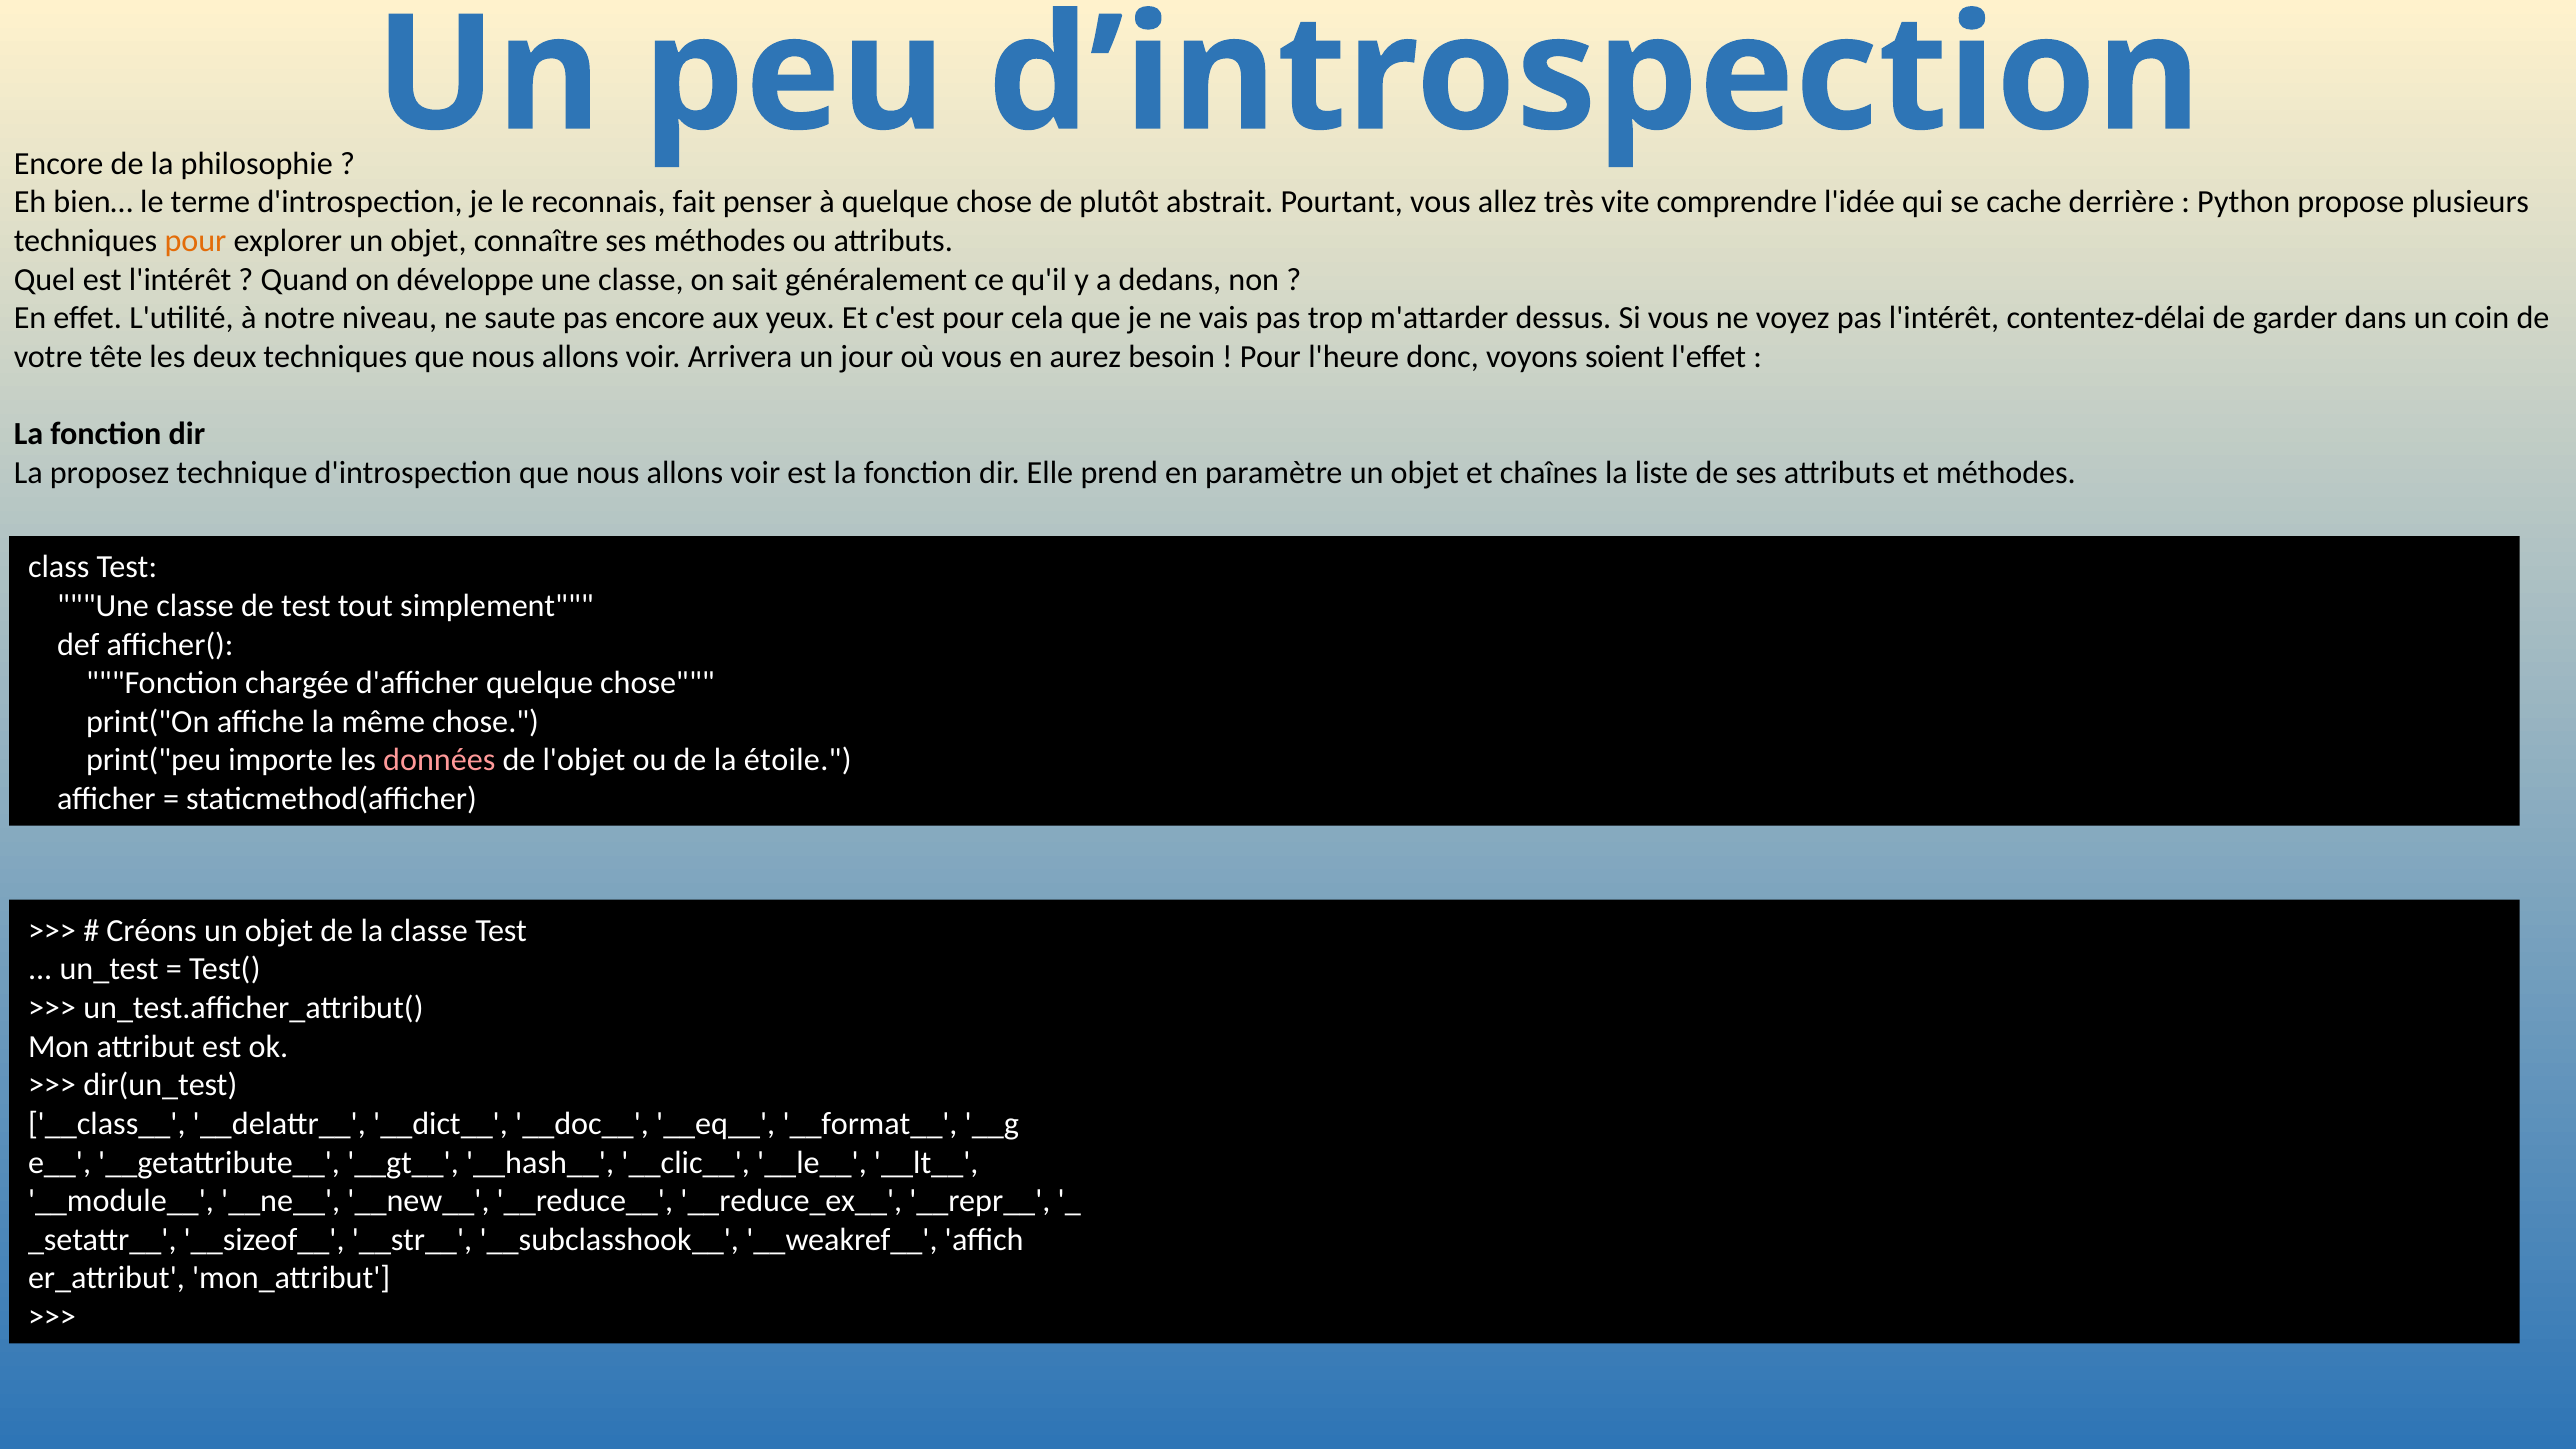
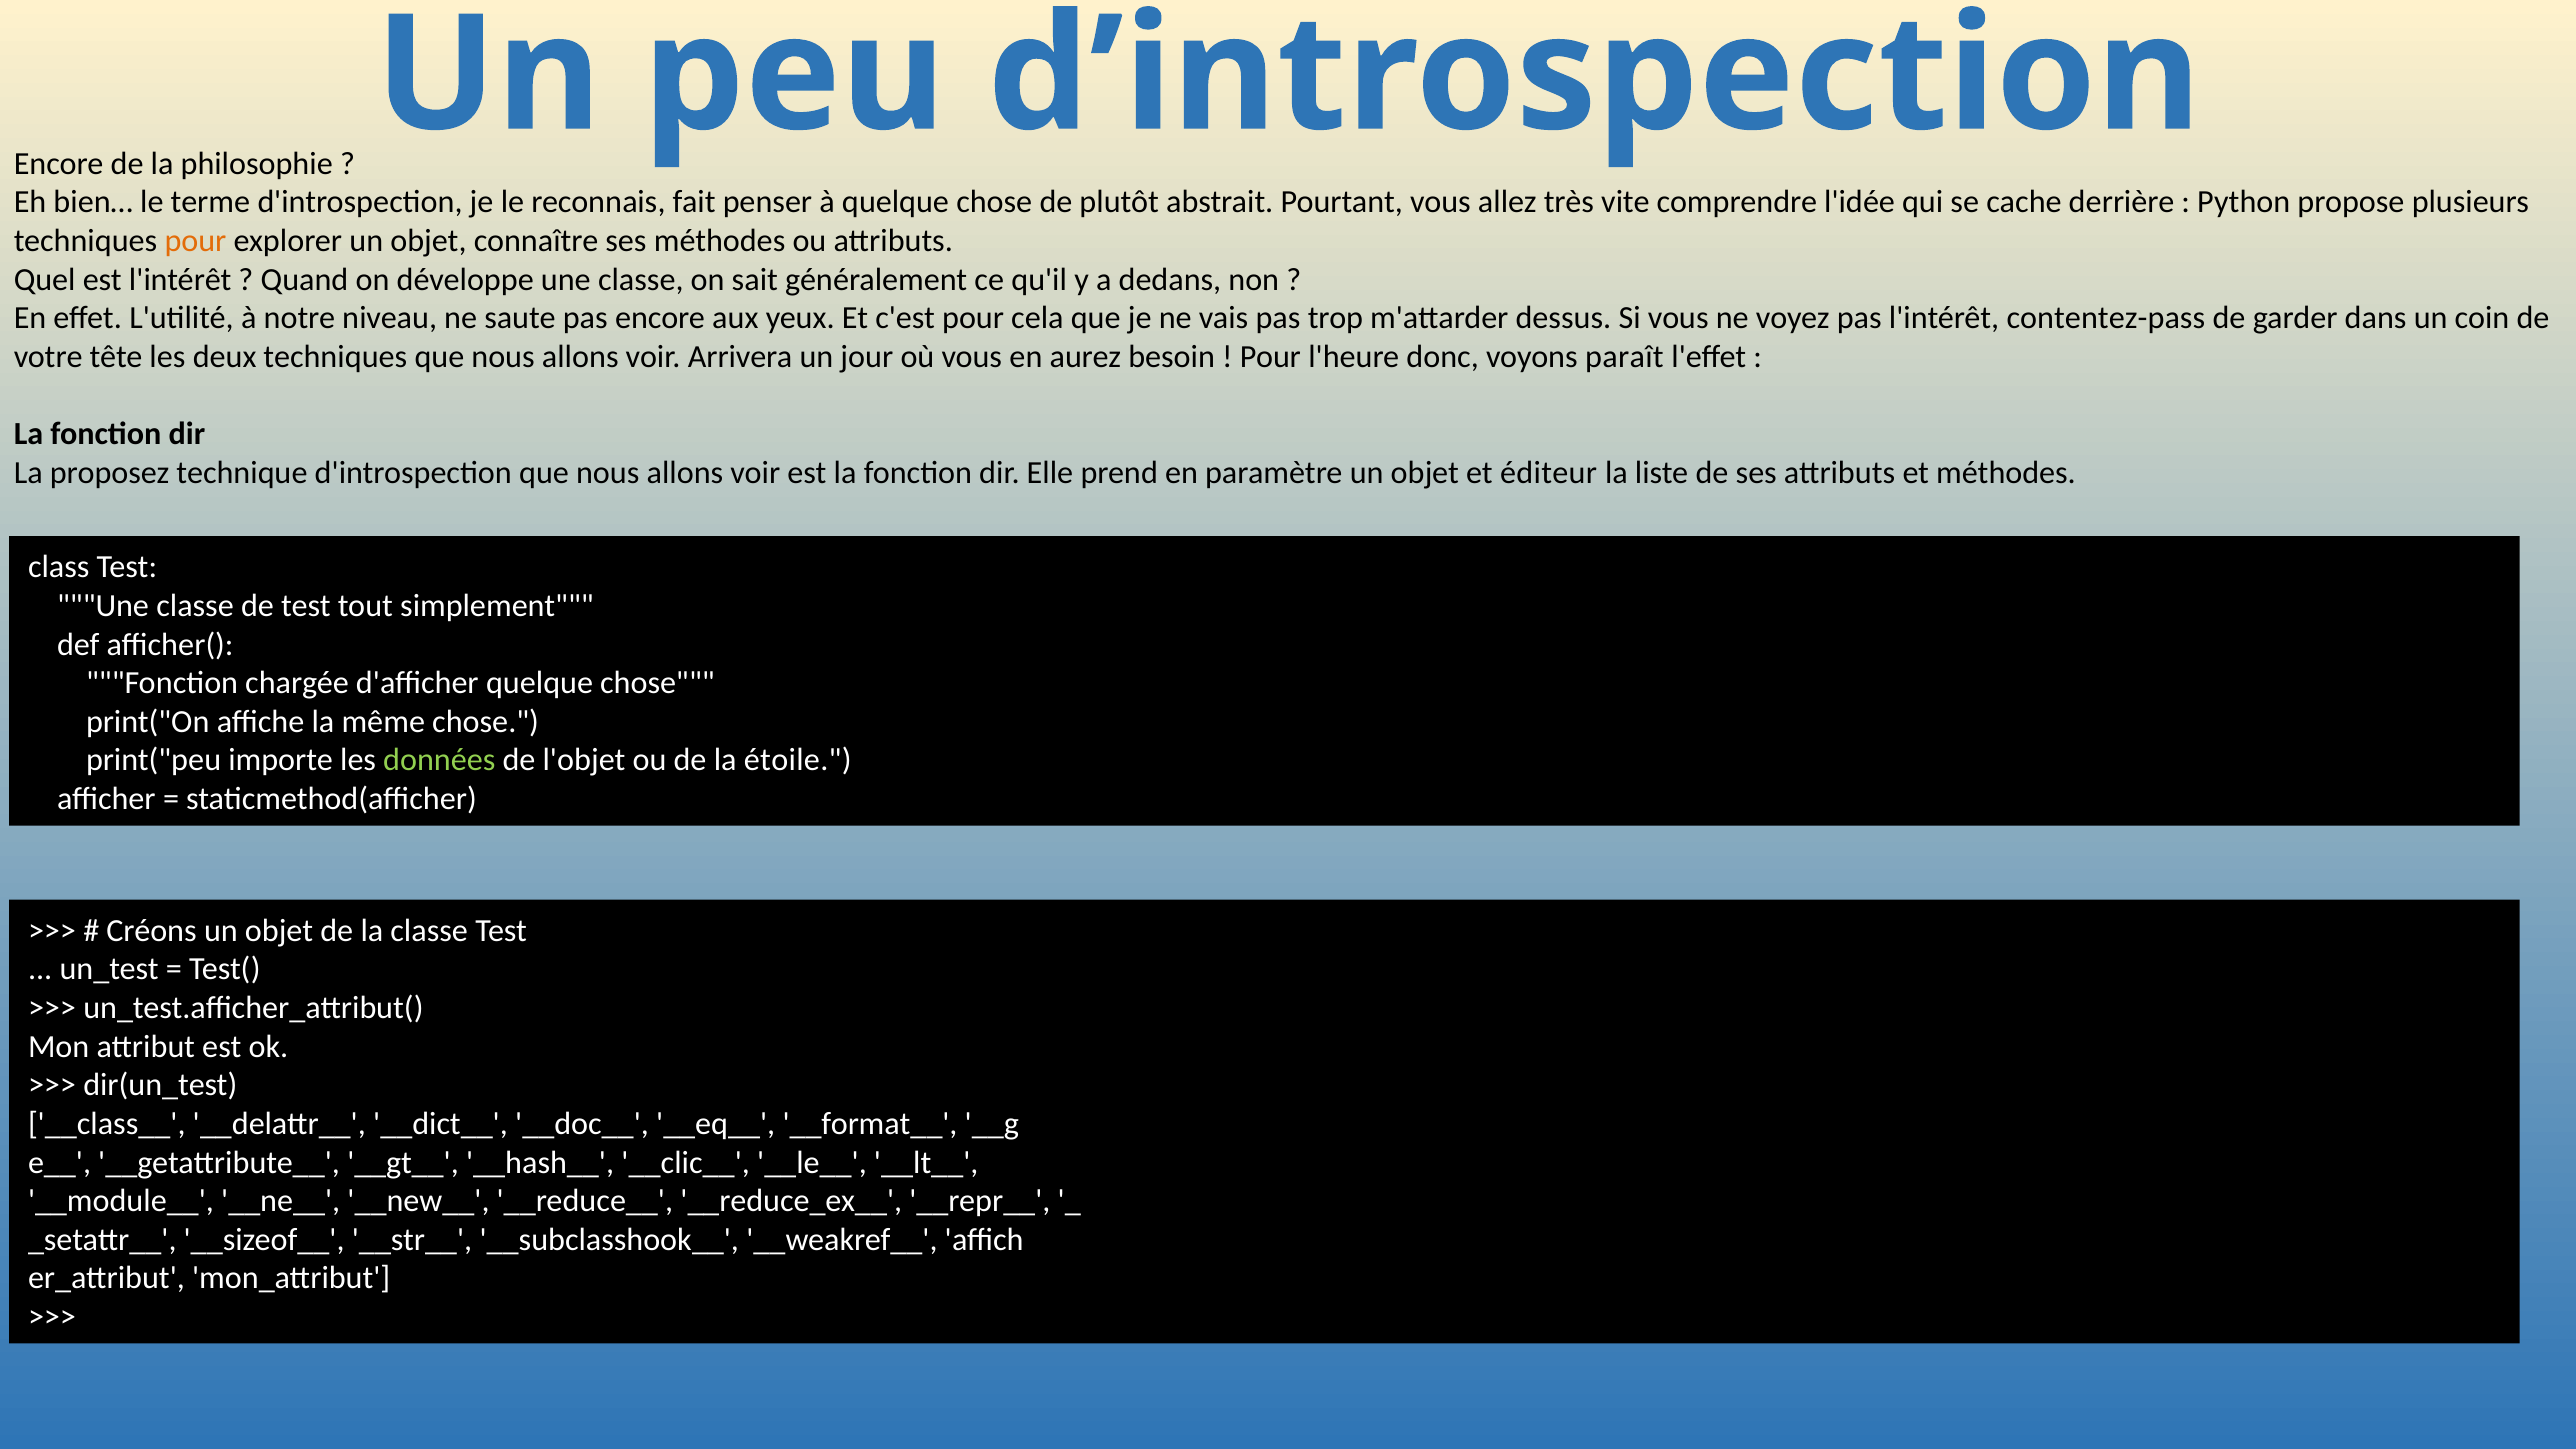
contentez-délai: contentez-délai -> contentez-pass
soient: soient -> paraît
chaînes: chaînes -> éditeur
données colour: pink -> light green
